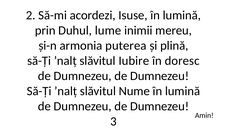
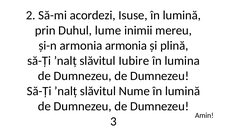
armonia puterea: puterea -> armonia
doresc: doresc -> lumina
